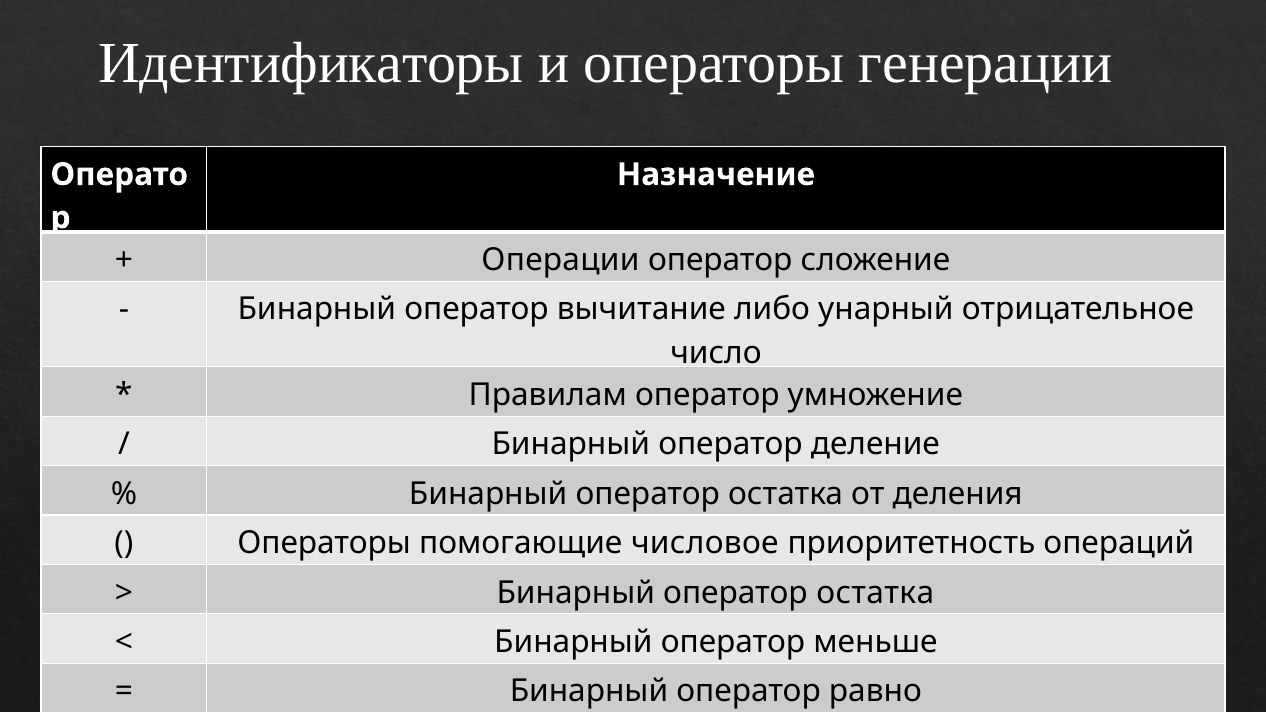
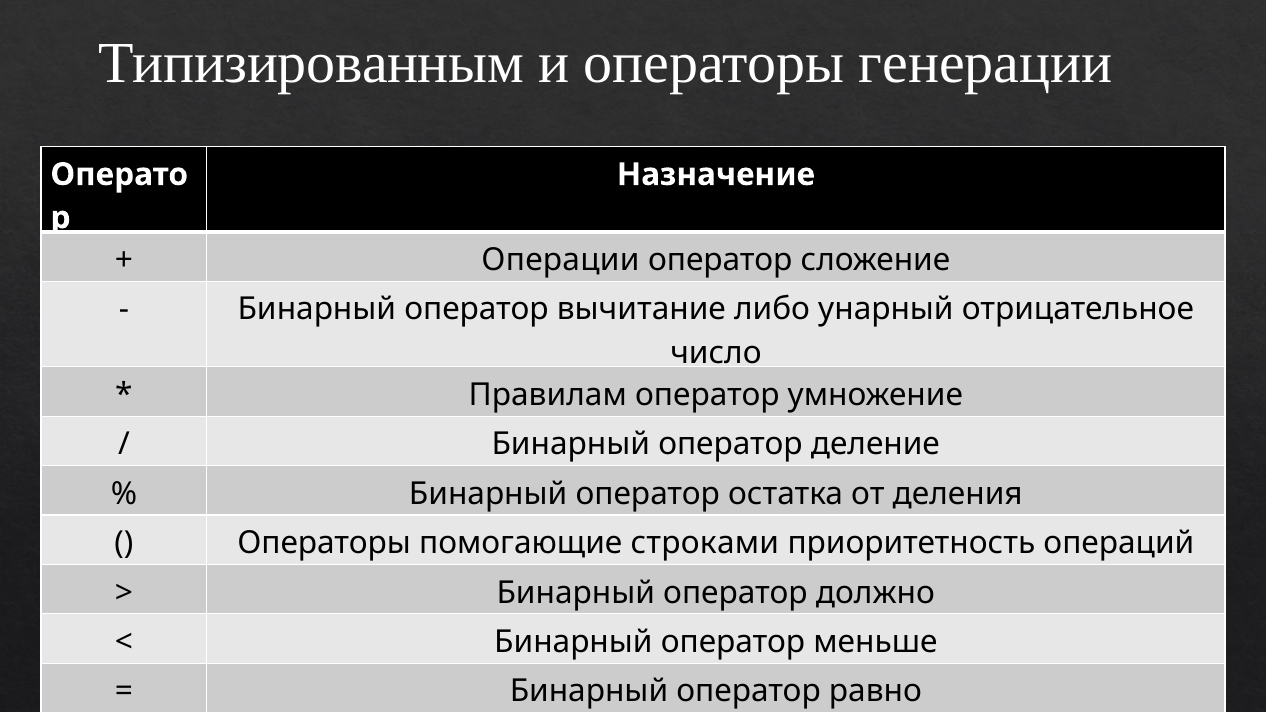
Идентификаторы: Идентификаторы -> Типизированным
числовое: числовое -> строками
остатка at (875, 593): остатка -> должно
